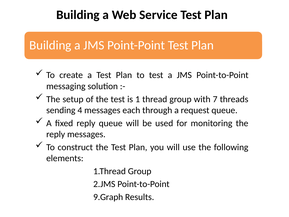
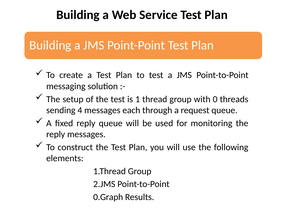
7: 7 -> 0
9.Graph: 9.Graph -> 0.Graph
